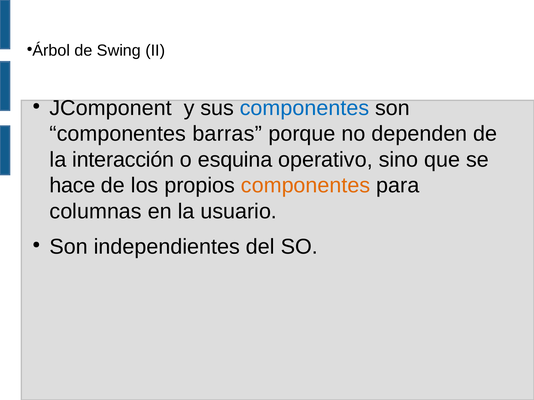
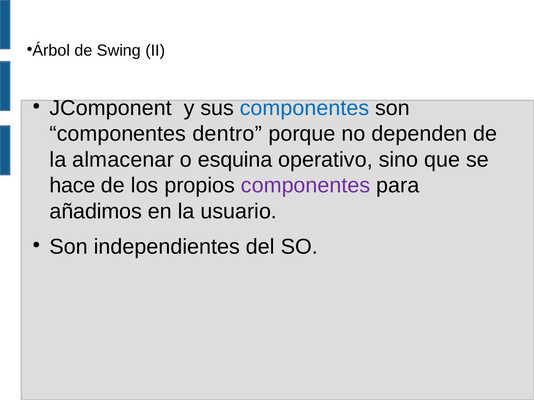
barras: barras -> dentro
interacción: interacción -> almacenar
componentes at (306, 186) colour: orange -> purple
columnas: columnas -> añadimos
